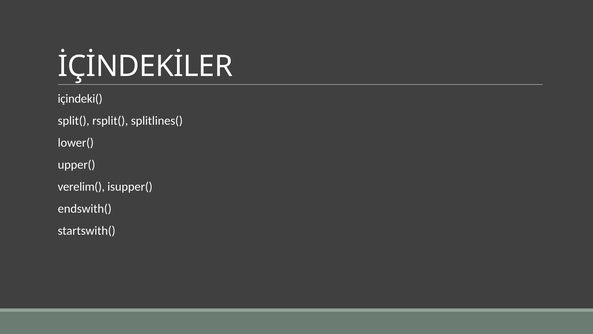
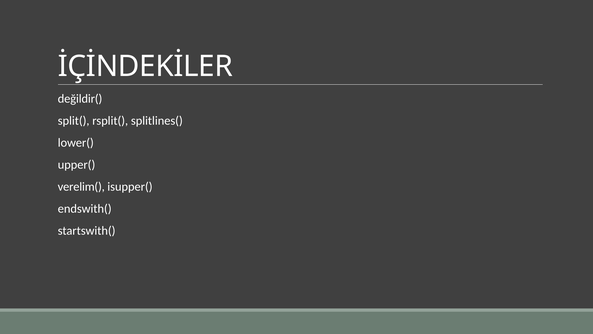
içindeki(: içindeki( -> değildir(
